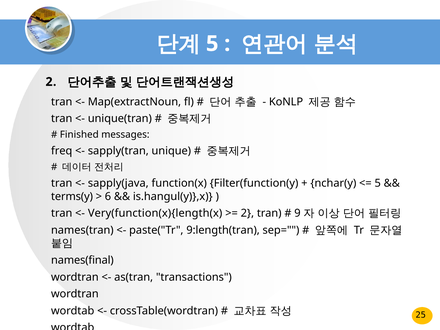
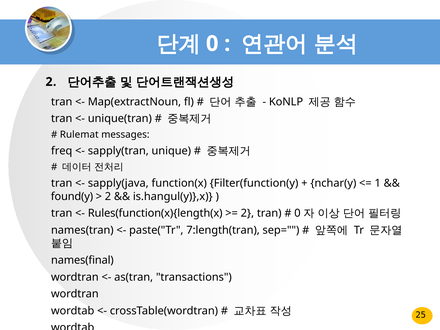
5 at (212, 44): 5 -> 0
Finished: Finished -> Rulemat
5 at (378, 183): 5 -> 1
terms(y: terms(y -> found(y
6 at (108, 196): 6 -> 2
Very(function(x){length(x: Very(function(x){length(x -> Rules(function(x){length(x
9 at (297, 213): 9 -> 0
9:length(tran: 9:length(tran -> 7:length(tran
